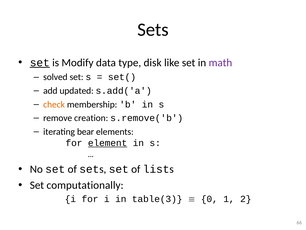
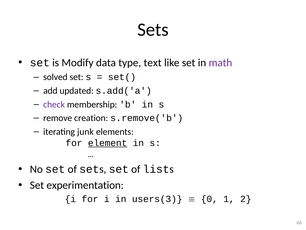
set at (40, 62) underline: present -> none
disk: disk -> text
check colour: orange -> purple
bear: bear -> junk
computationally: computationally -> experimentation
table(3: table(3 -> users(3
